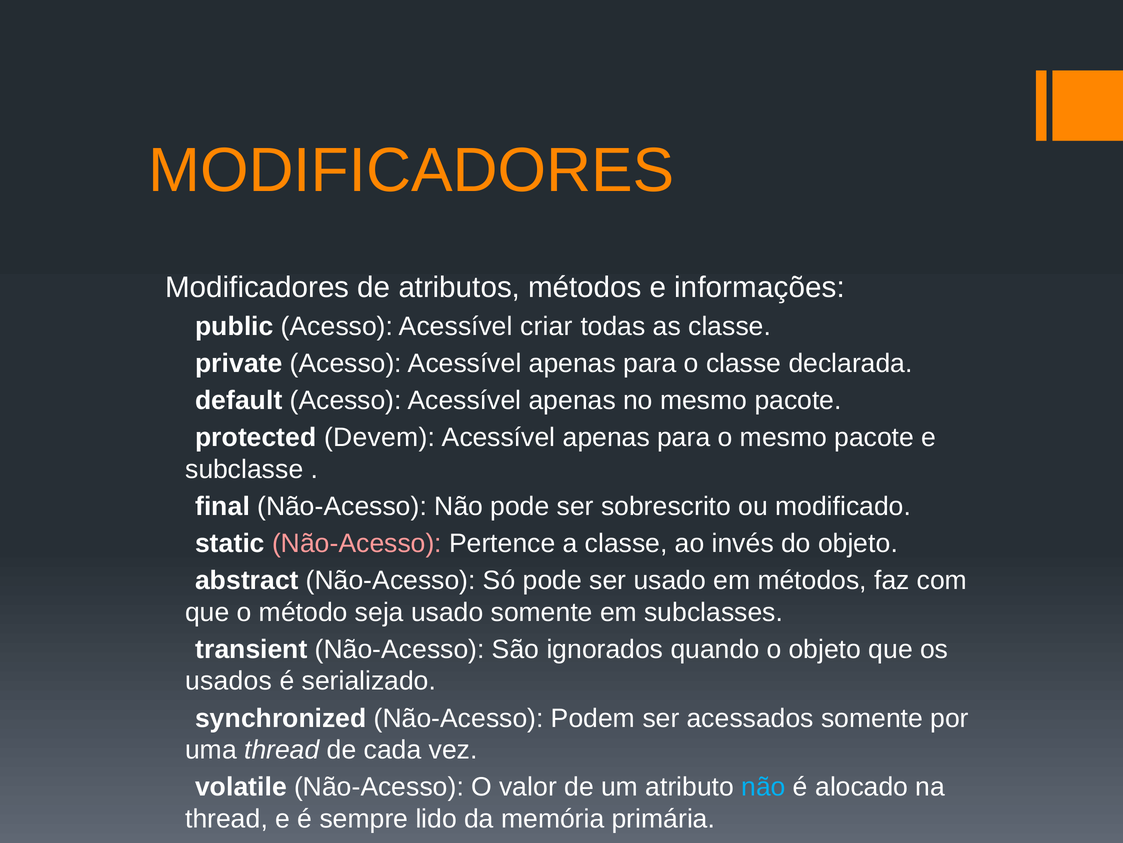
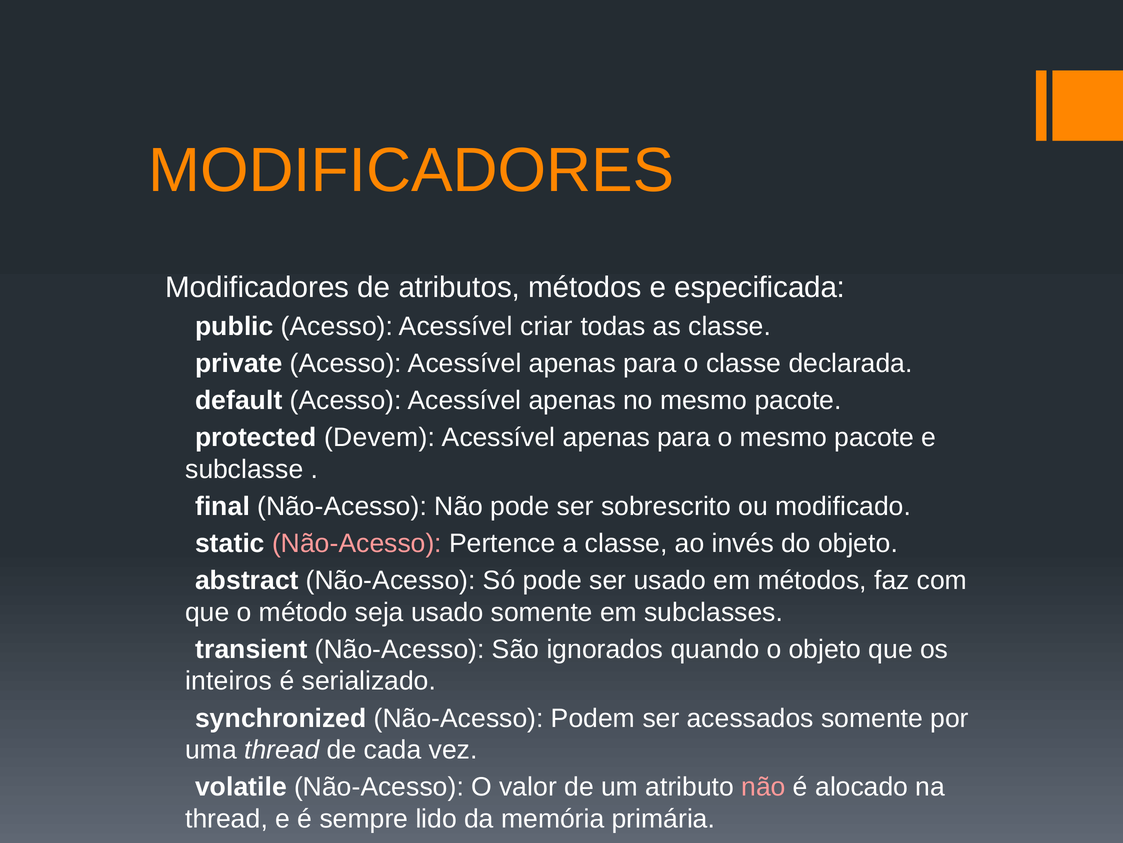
informações: informações -> especificada
usados: usados -> inteiros
não at (764, 786) colour: light blue -> pink
